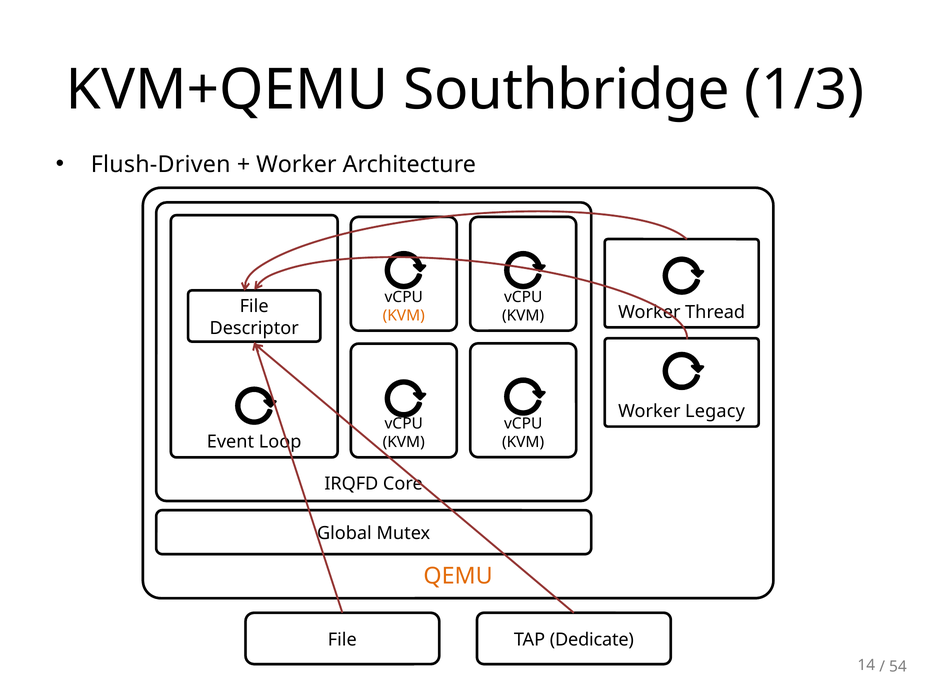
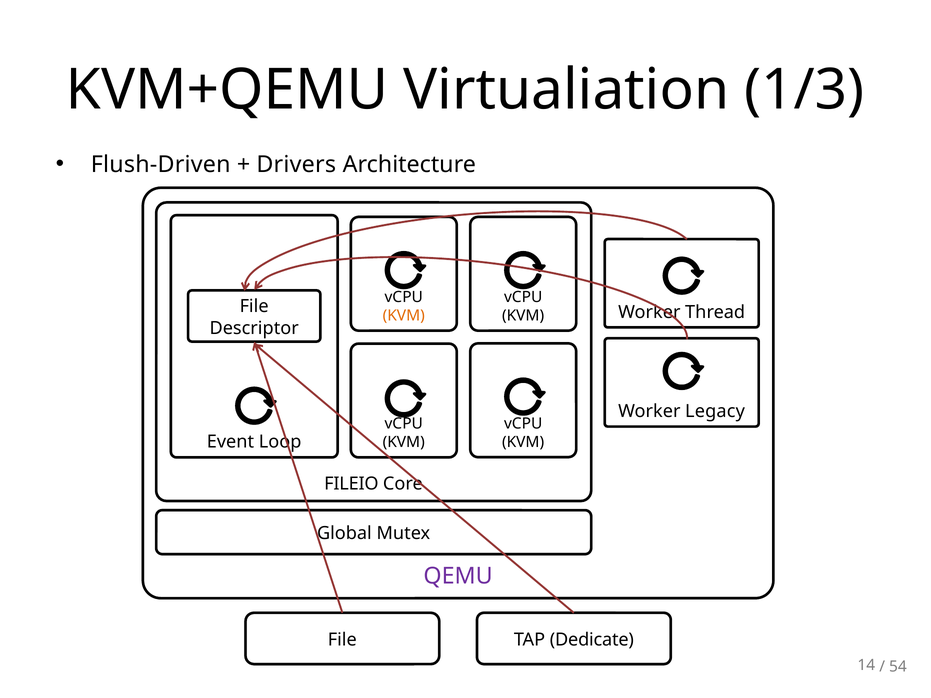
Southbridge: Southbridge -> Virtualiation
Worker at (296, 164): Worker -> Drivers
IRQFD: IRQFD -> FILEIO
QEMU colour: orange -> purple
